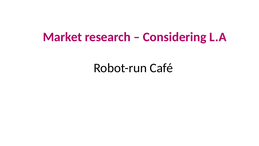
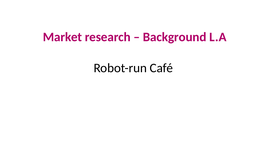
Considering: Considering -> Background
